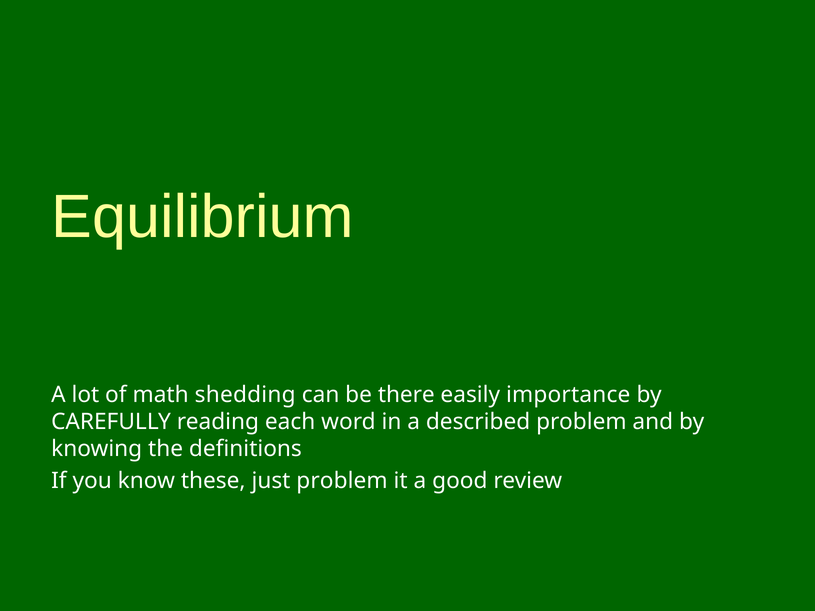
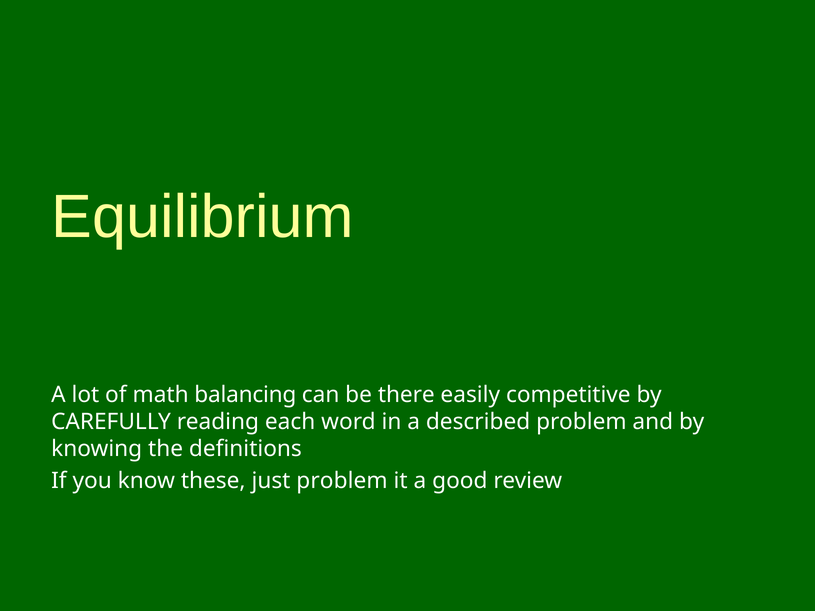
shedding: shedding -> balancing
importance: importance -> competitive
